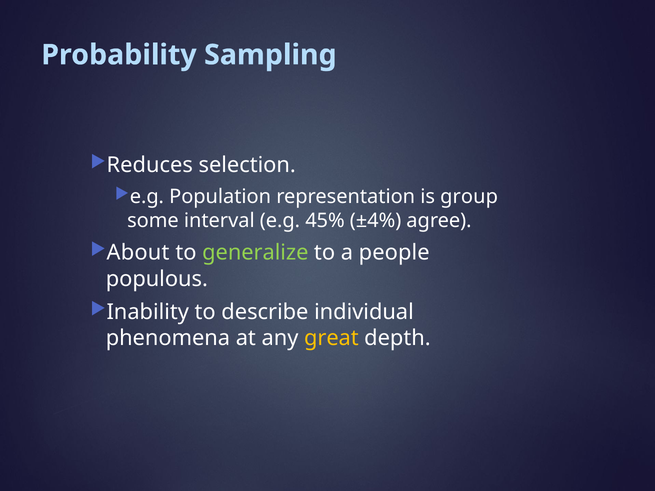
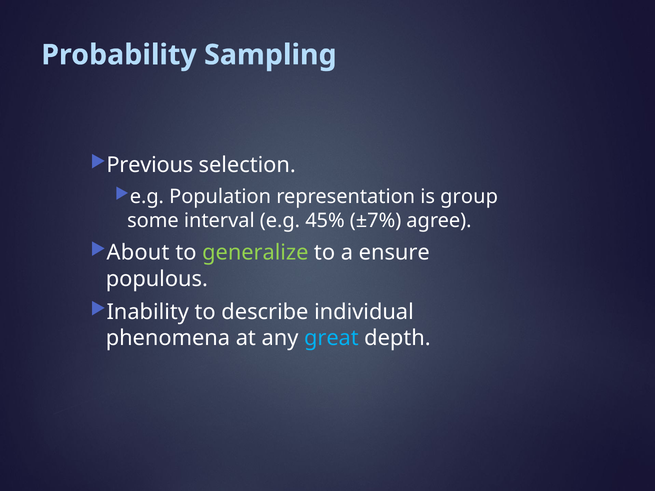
Reduces: Reduces -> Previous
±4%: ±4% -> ±7%
people: people -> ensure
great colour: yellow -> light blue
